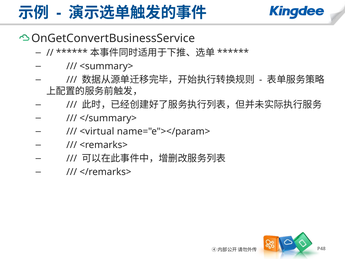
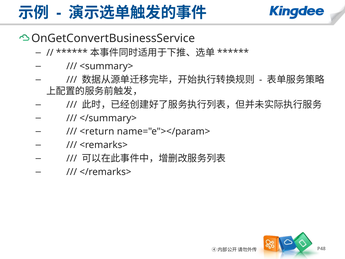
<virtual: <virtual -> <return
